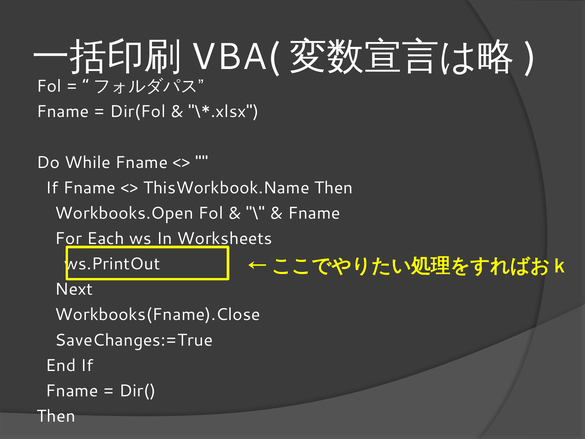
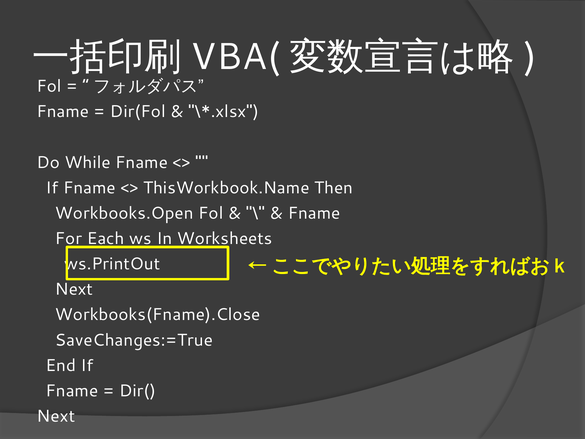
Then at (56, 416): Then -> Next
